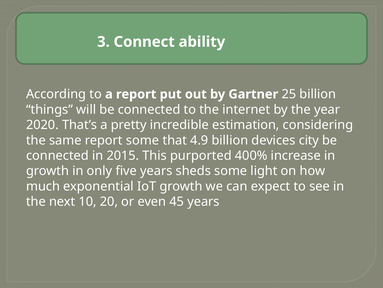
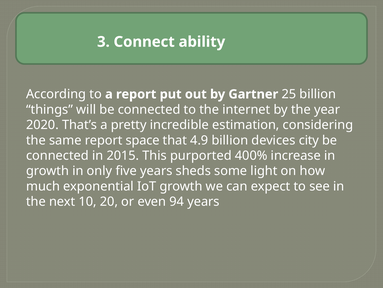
report some: some -> space
45: 45 -> 94
